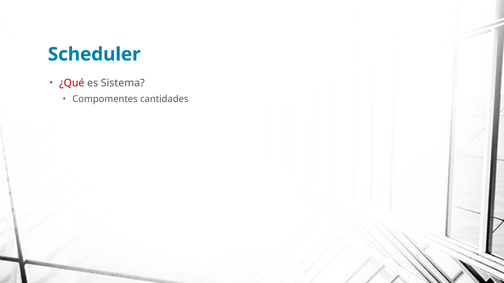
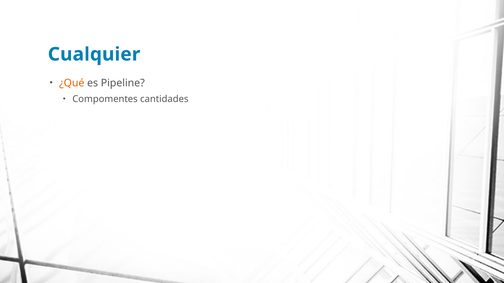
Scheduler: Scheduler -> Cualquier
¿Qué colour: red -> orange
Sistema: Sistema -> Pipeline
